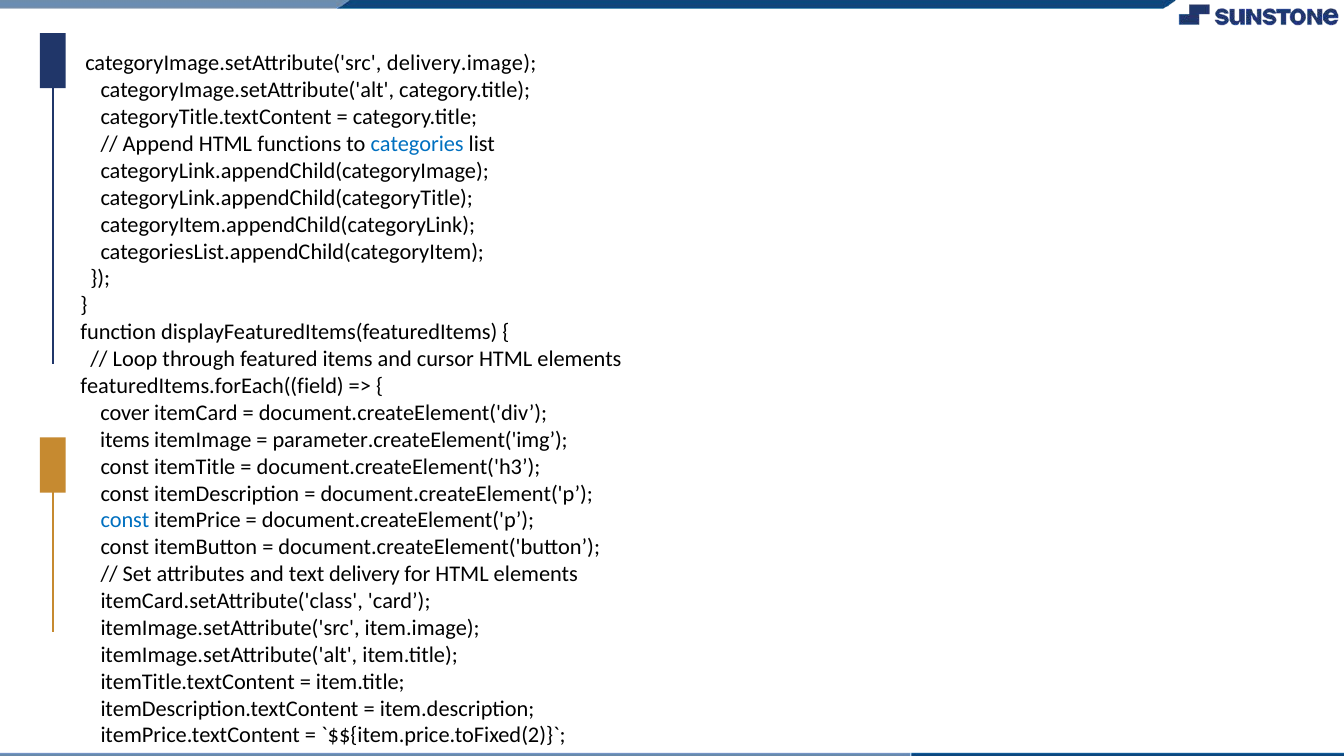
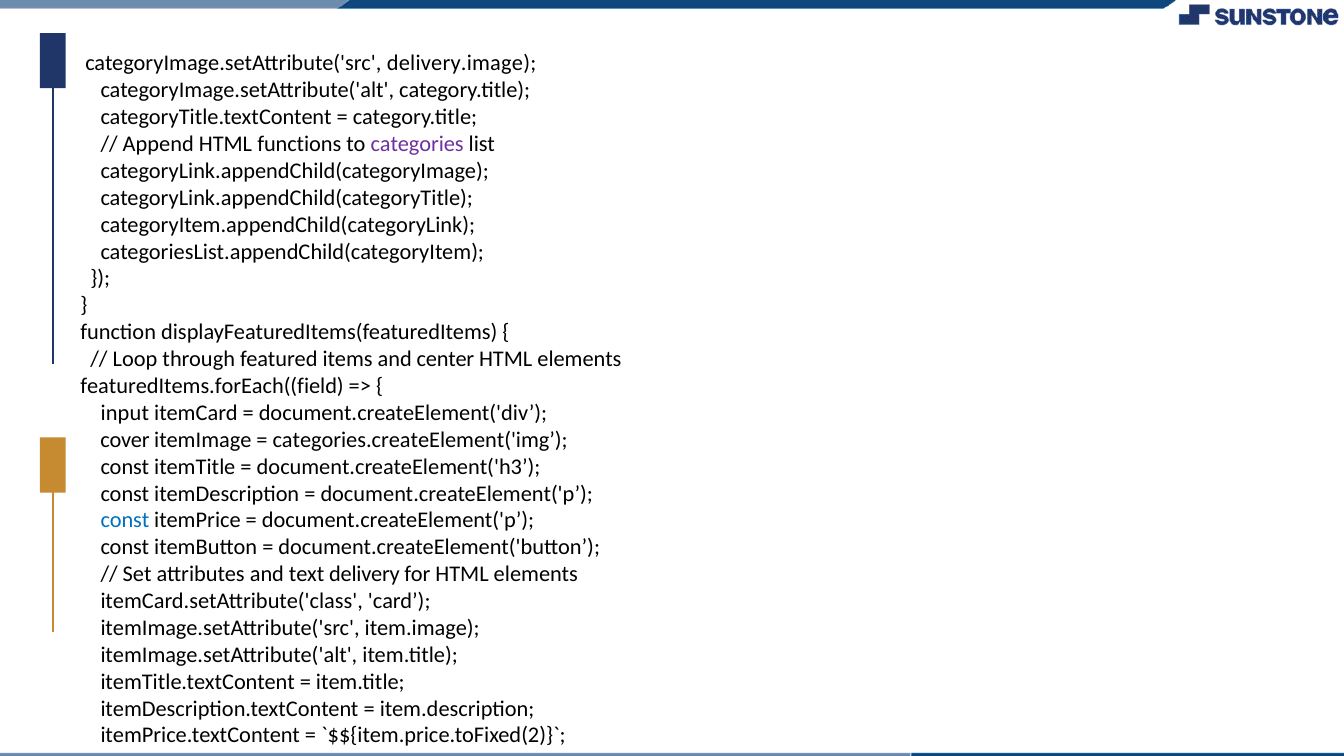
categories colour: blue -> purple
cursor: cursor -> center
cover: cover -> input
items at (125, 440): items -> cover
parameter.createElement('img: parameter.createElement('img -> categories.createElement('img
